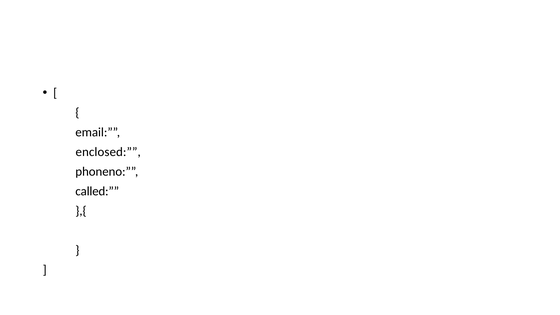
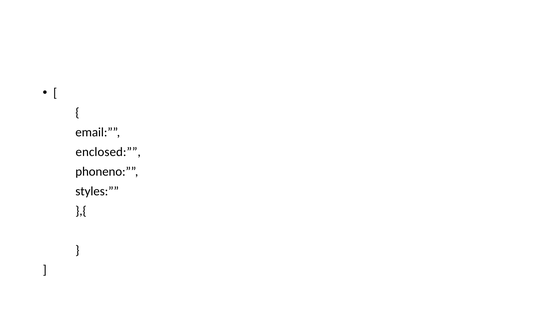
called: called -> styles
